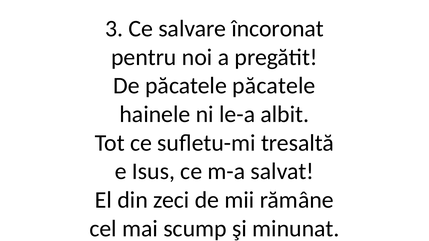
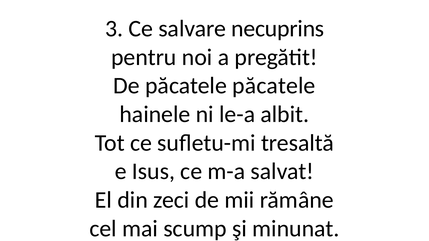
încoronat: încoronat -> necuprins
